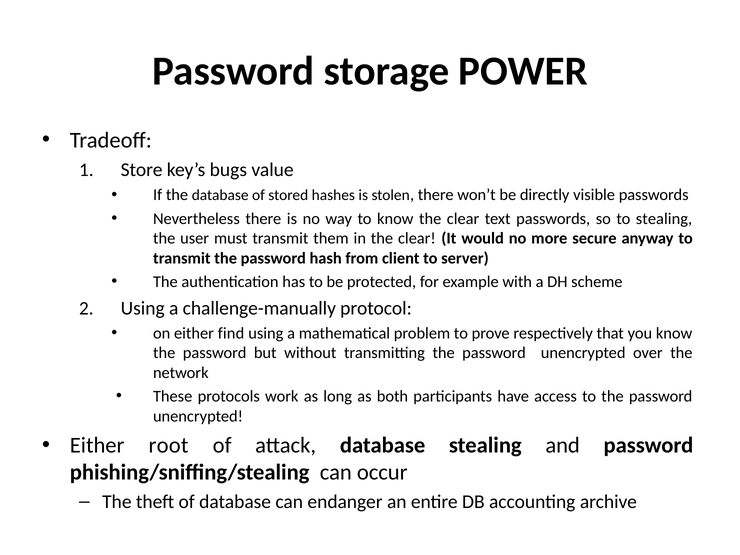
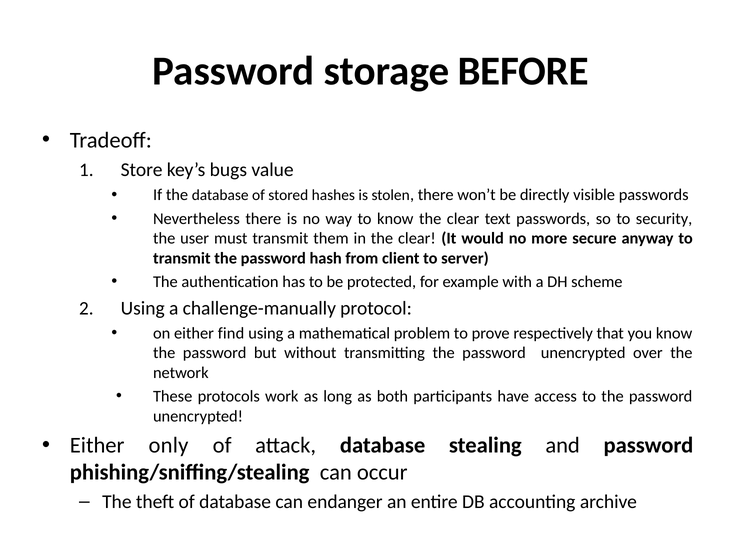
POWER: POWER -> BEFORE
to stealing: stealing -> security
root: root -> only
